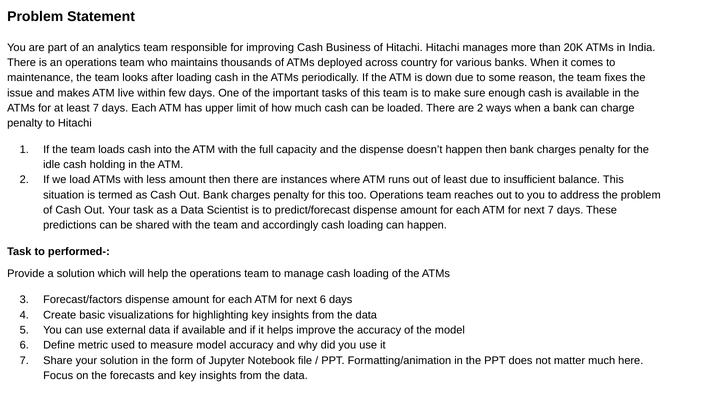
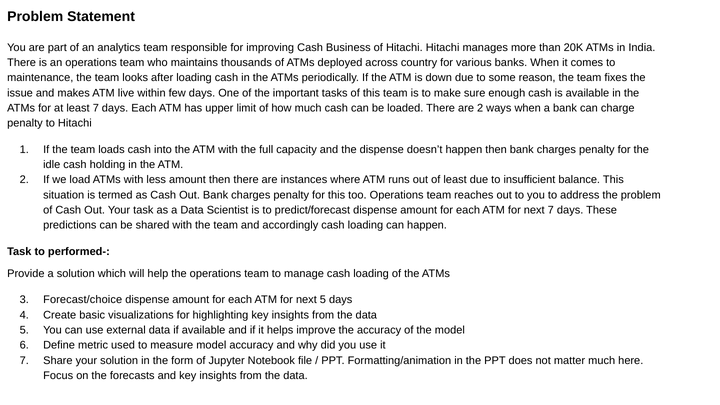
Forecast/factors: Forecast/factors -> Forecast/choice
next 6: 6 -> 5
